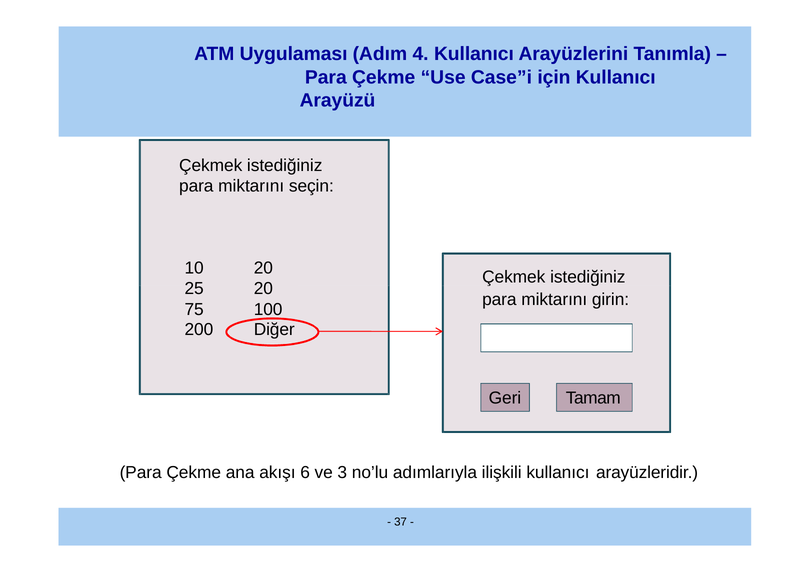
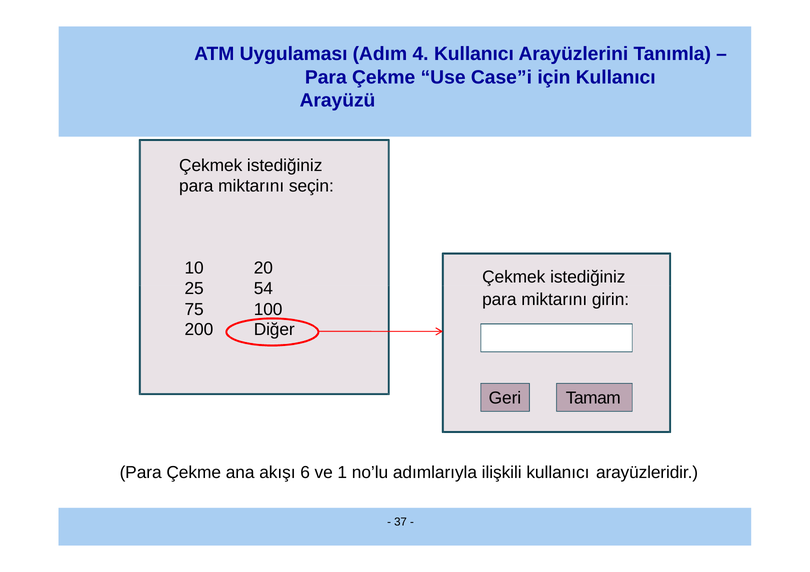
25 20: 20 -> 54
3: 3 -> 1
